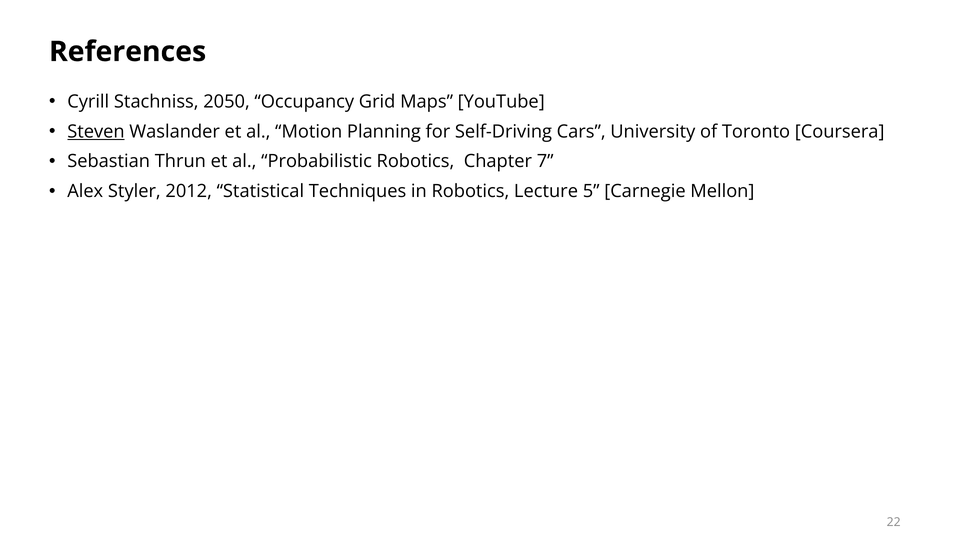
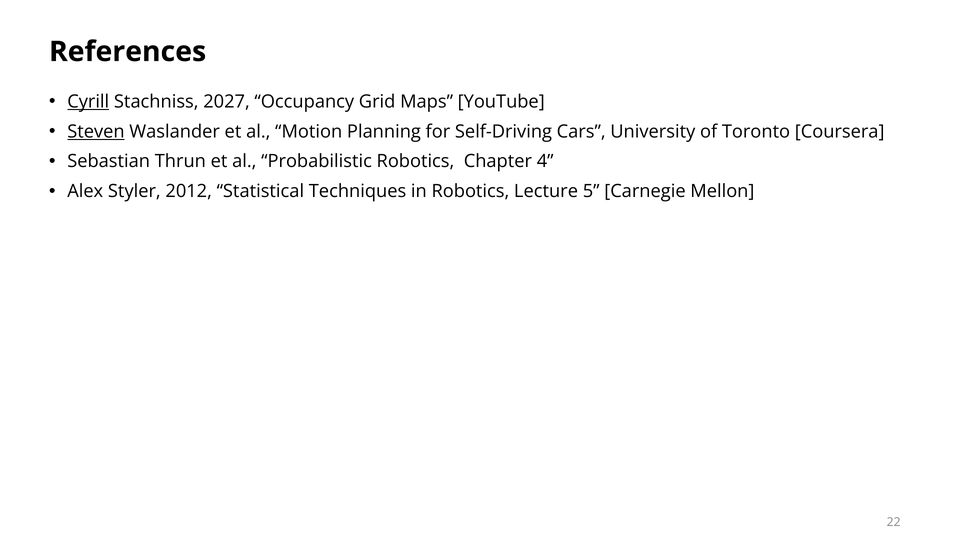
Cyrill underline: none -> present
2050: 2050 -> 2027
7: 7 -> 4
